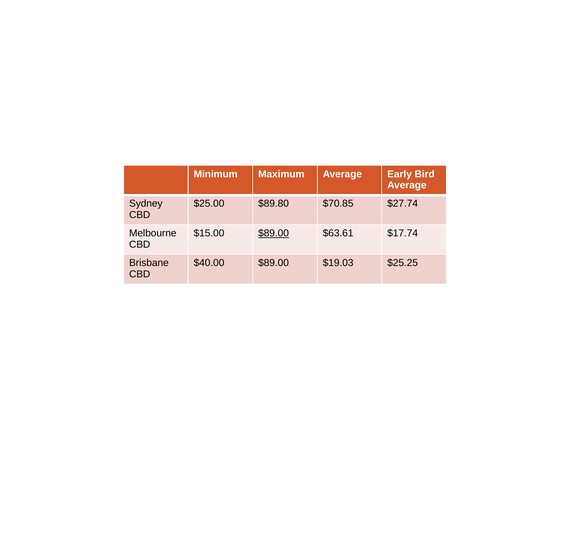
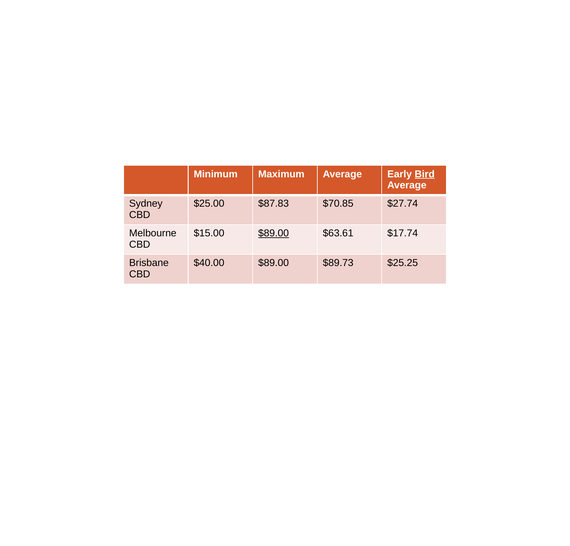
Bird underline: none -> present
$89.80: $89.80 -> $87.83
$19.03: $19.03 -> $89.73
